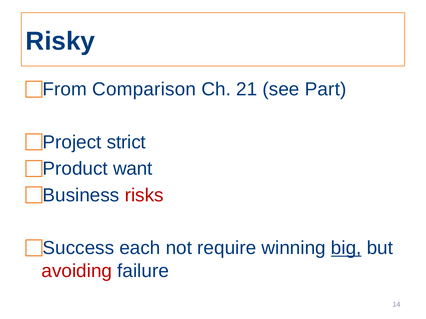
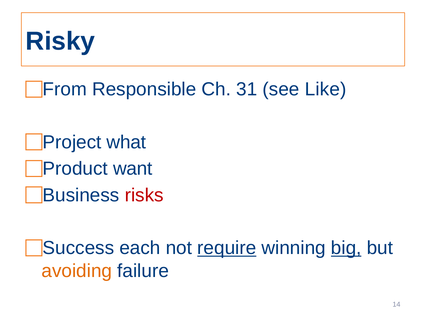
Comparison: Comparison -> Responsible
21: 21 -> 31
Part: Part -> Like
strict: strict -> what
require underline: none -> present
avoiding colour: red -> orange
